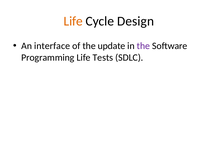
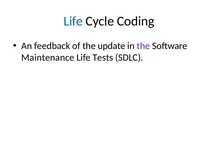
Life at (73, 21) colour: orange -> blue
Design: Design -> Coding
interface: interface -> feedback
Programming: Programming -> Maintenance
